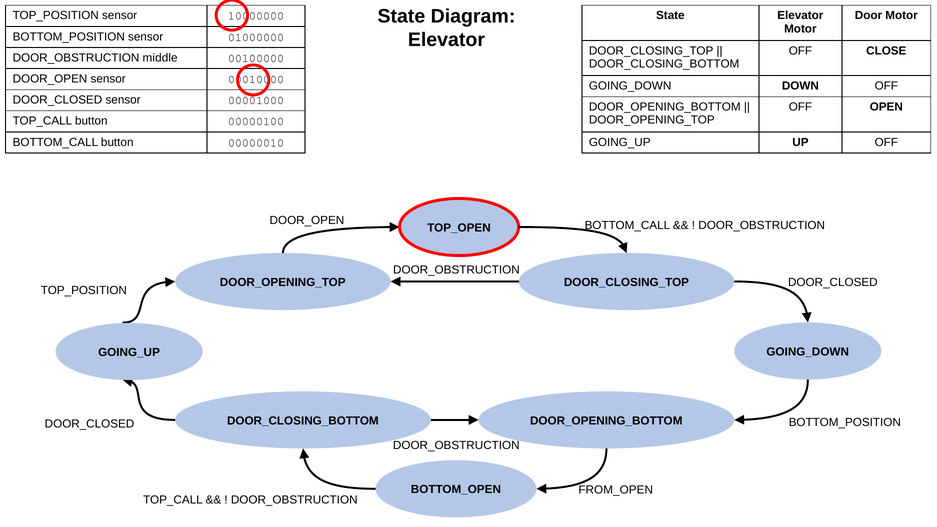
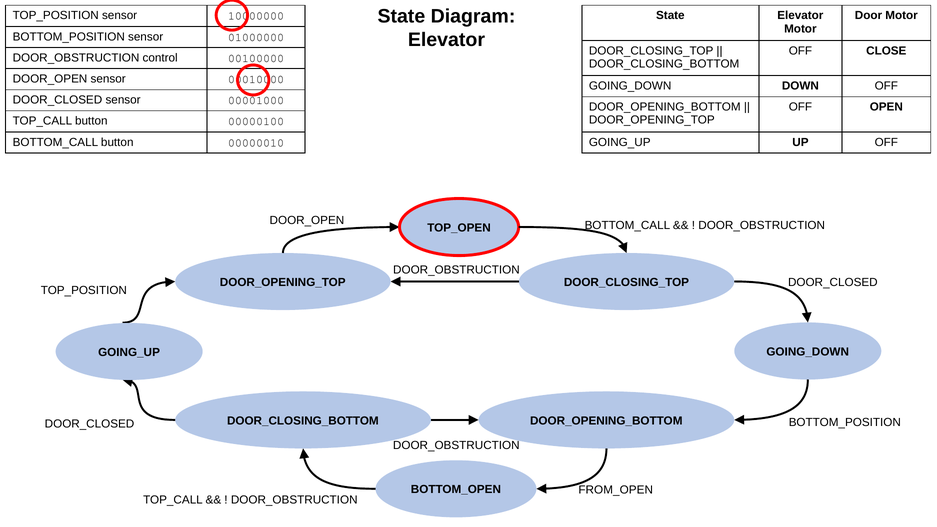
middle: middle -> control
